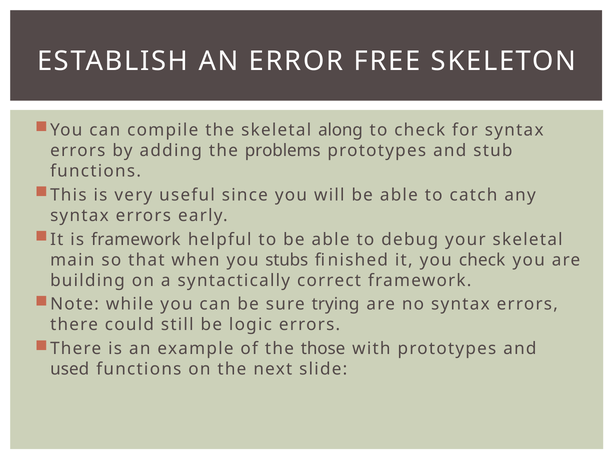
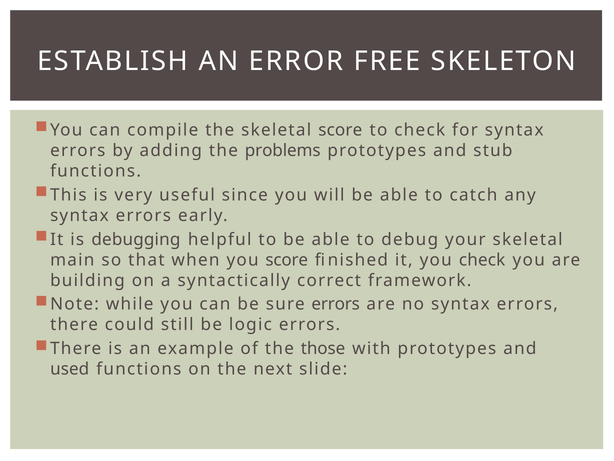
skeletal along: along -> score
is framework: framework -> debugging
you stubs: stubs -> score
sure trying: trying -> errors
